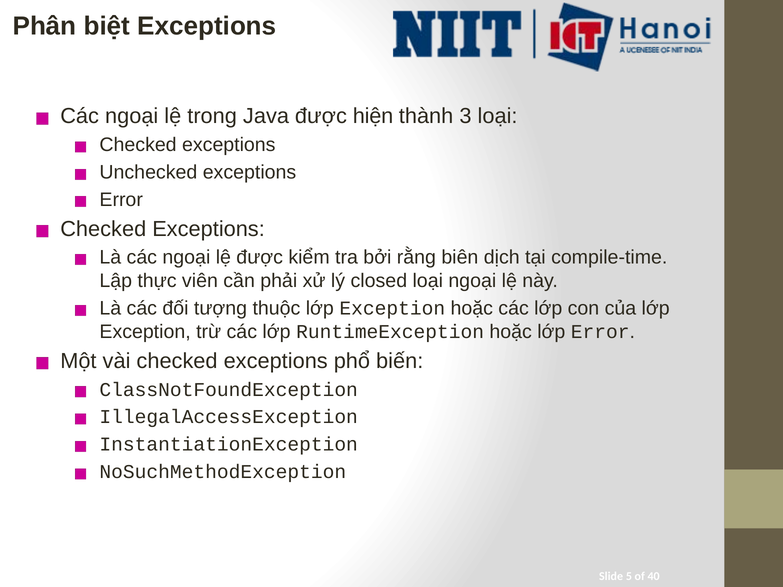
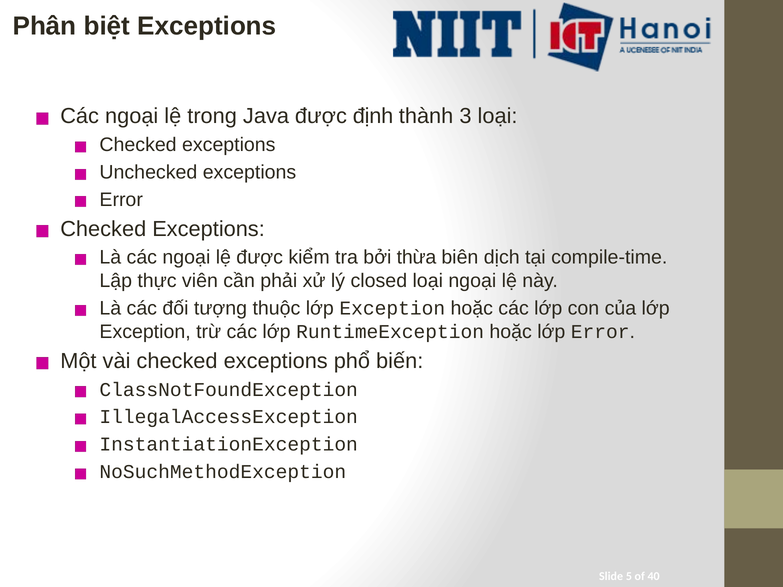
hiện: hiện -> định
rằng: rằng -> thừa
